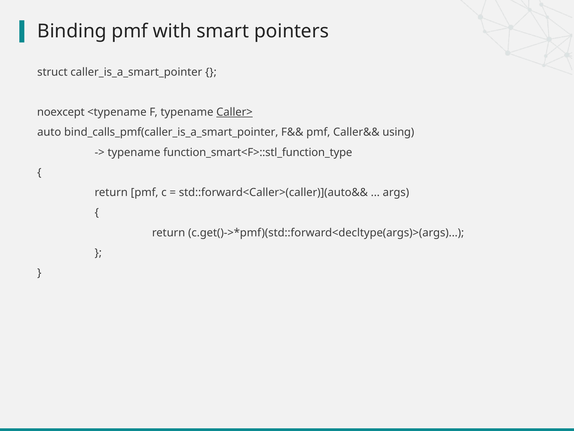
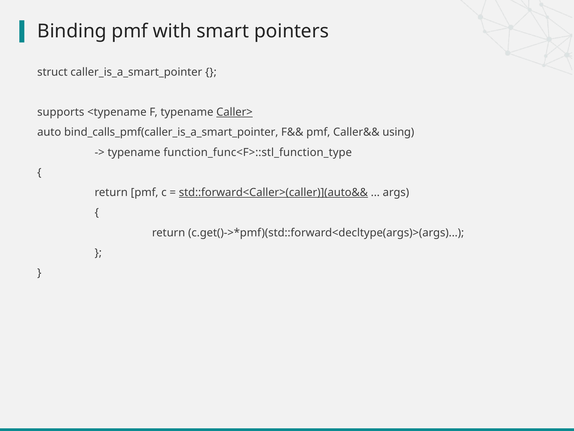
noexcept: noexcept -> supports
function_smart<F>::stl_function_type: function_smart<F>::stl_function_type -> function_func<F>::stl_function_type
std::forward<Caller>(caller)](auto&& underline: none -> present
